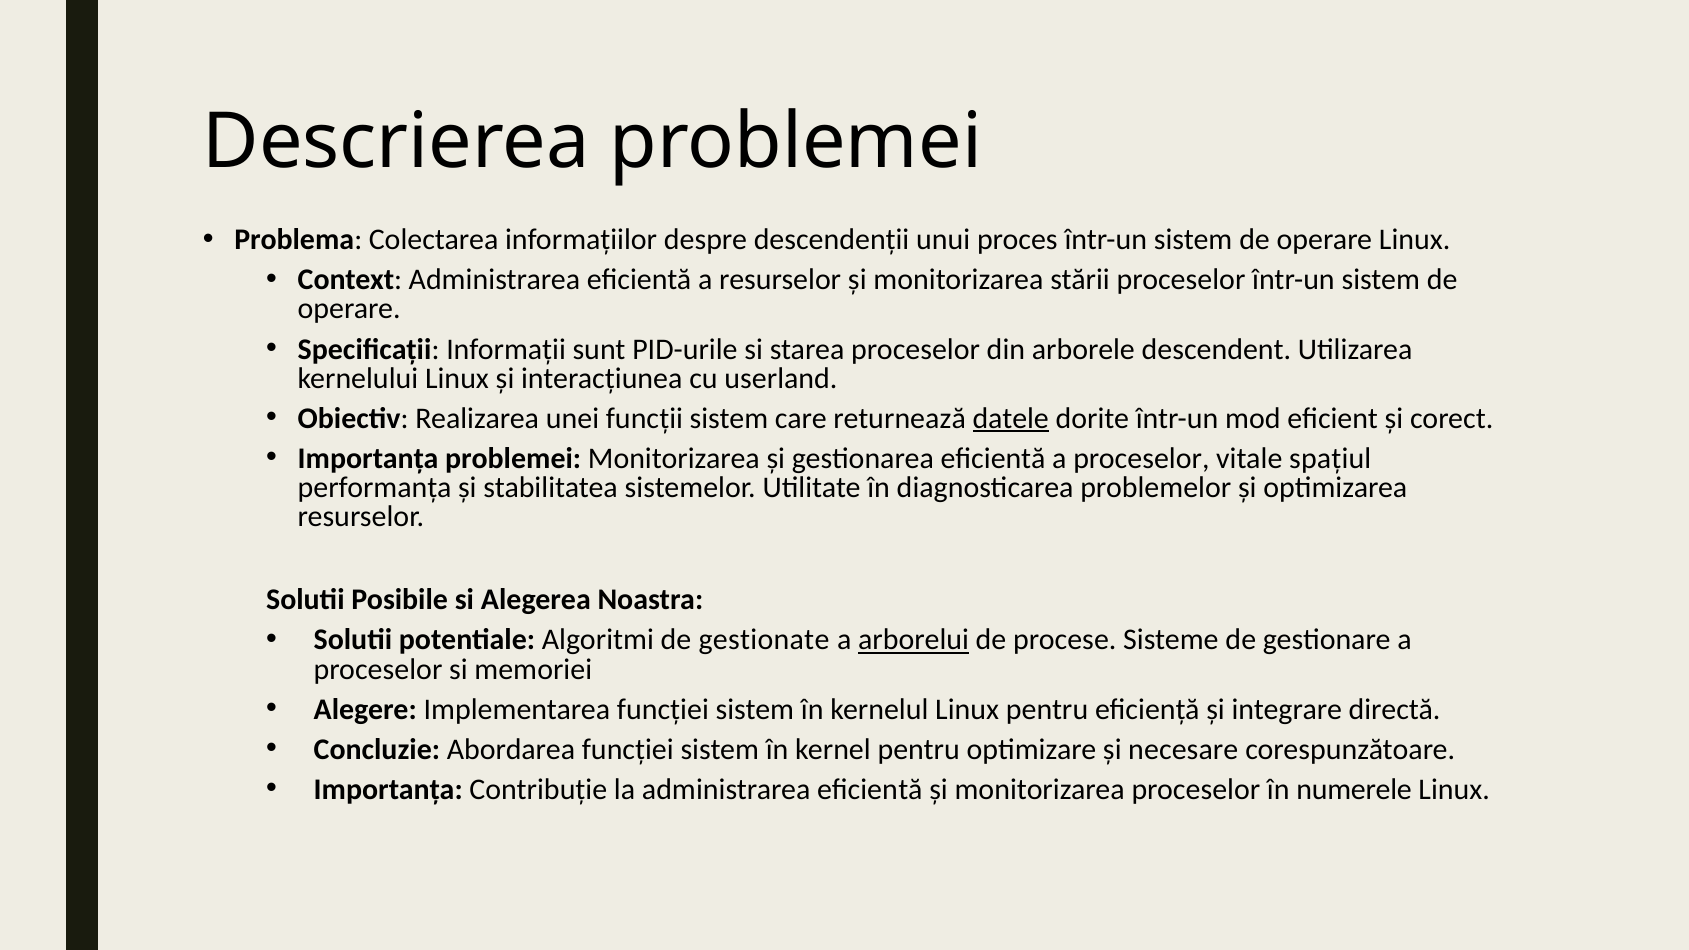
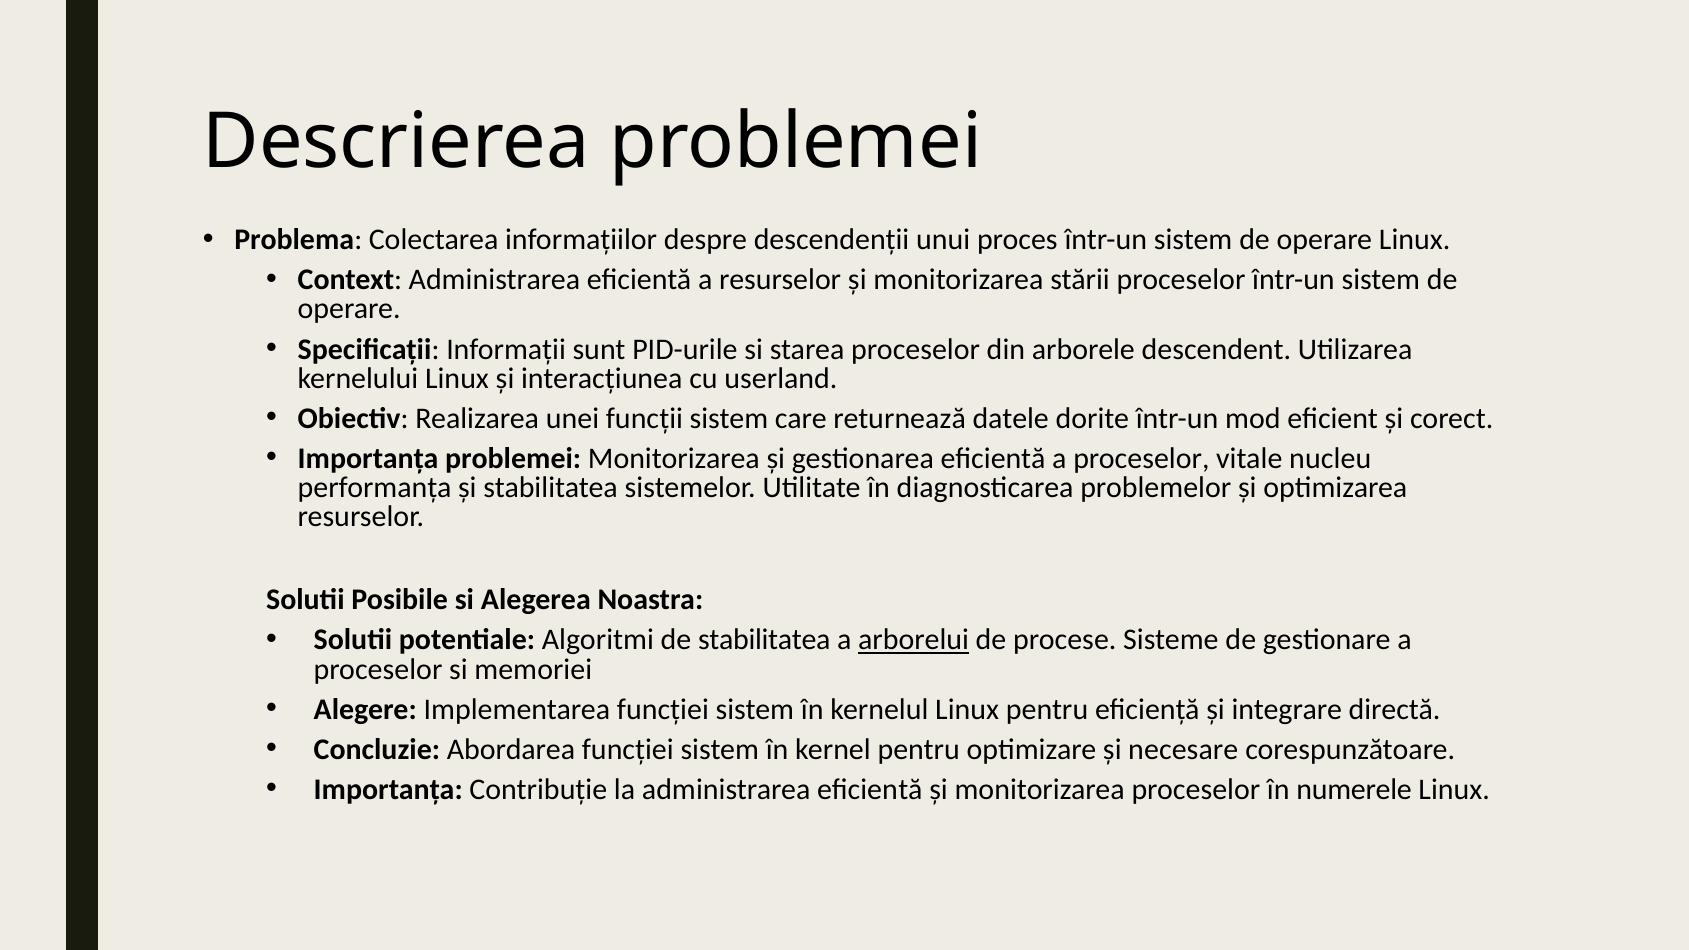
datele underline: present -> none
spațiul: spațiul -> nucleu
de gestionate: gestionate -> stabilitatea
